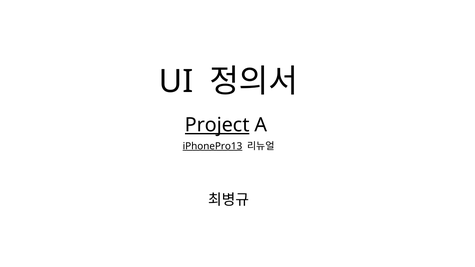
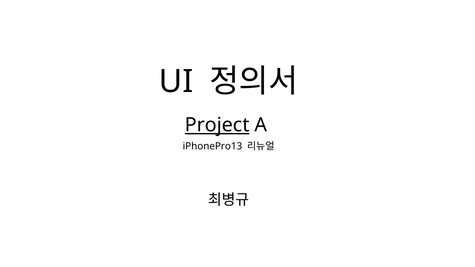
iPhonePro13 underline: present -> none
